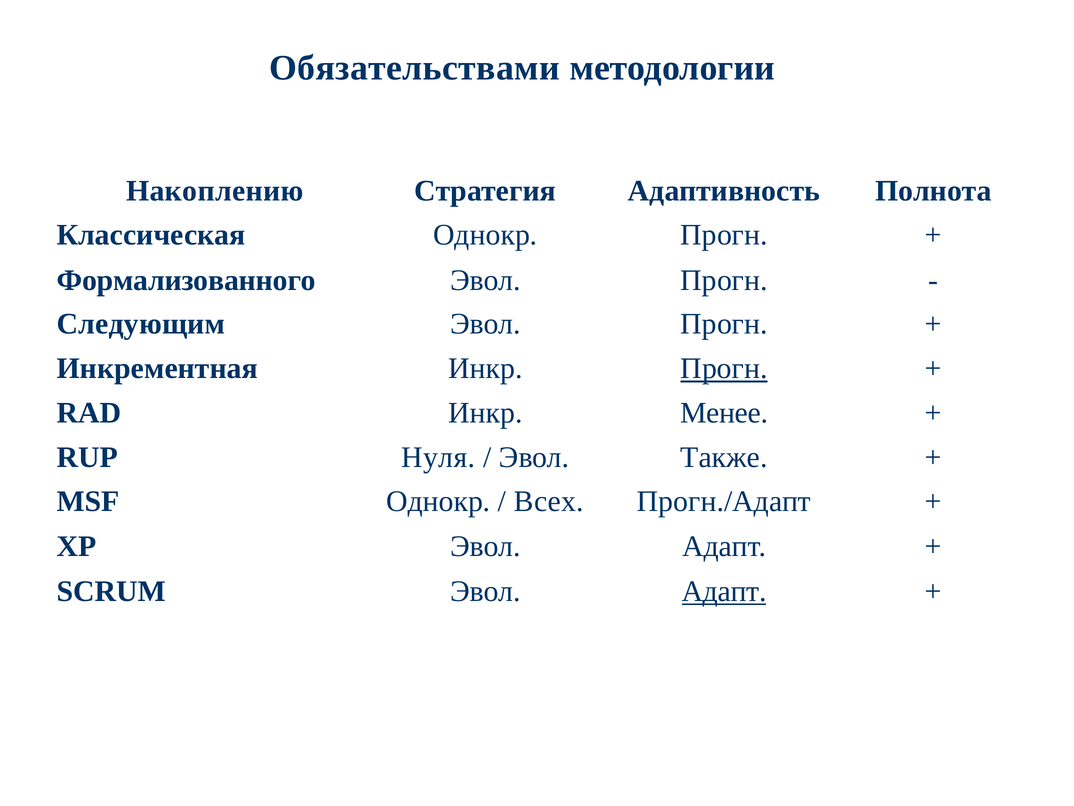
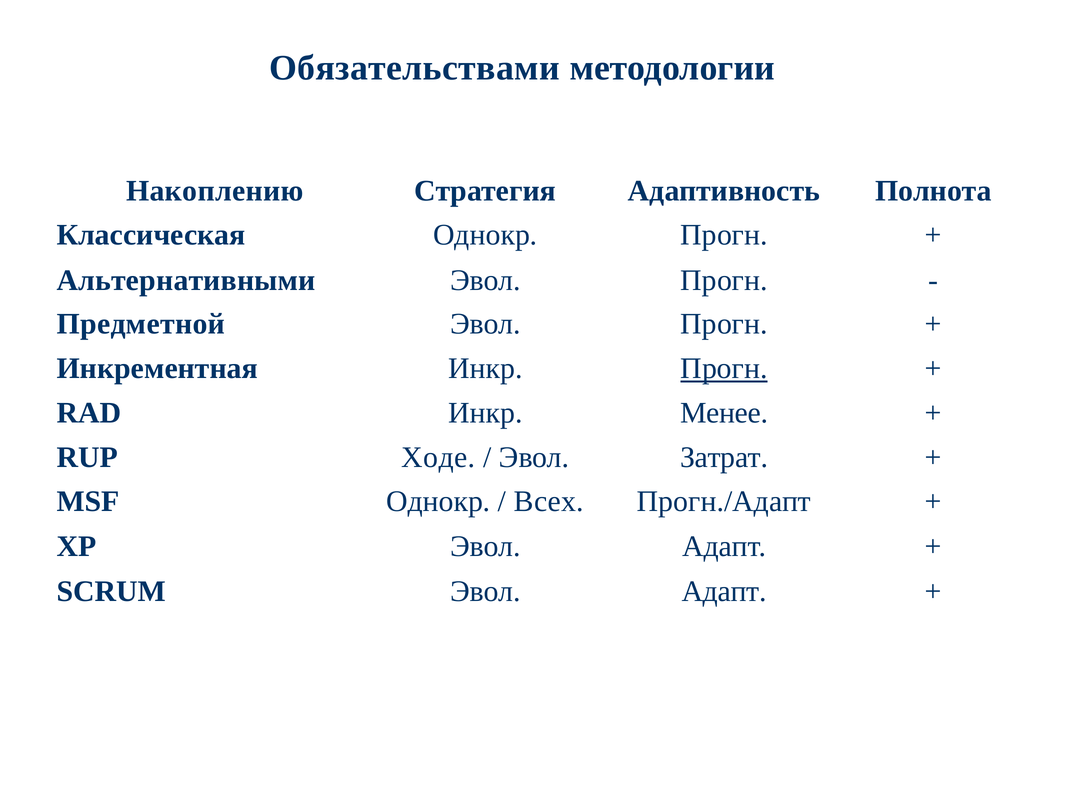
Формализованного: Формализованного -> Альтернативными
Следующим: Следующим -> Предметной
Нуля: Нуля -> Ходе
Также: Также -> Затрат
Адапт at (724, 591) underline: present -> none
